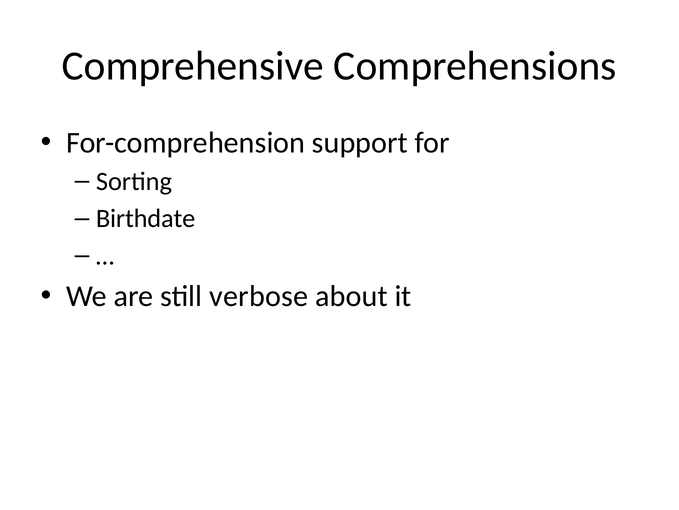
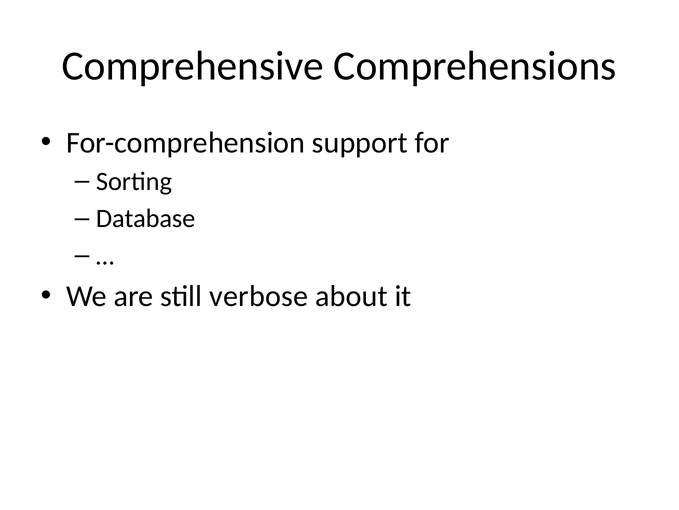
Birthdate: Birthdate -> Database
